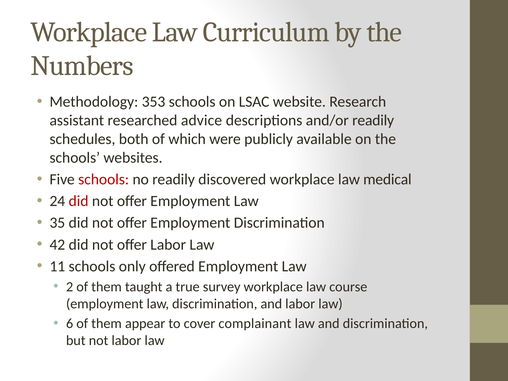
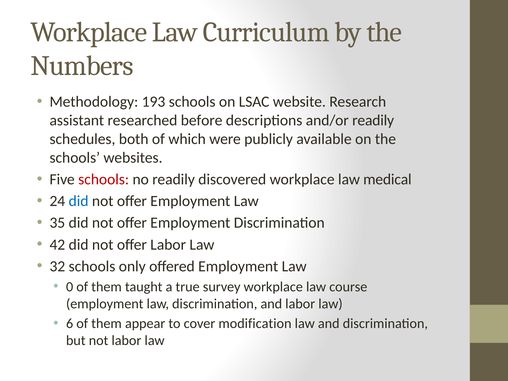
353: 353 -> 193
advice: advice -> before
did at (79, 201) colour: red -> blue
11: 11 -> 32
2: 2 -> 0
complainant: complainant -> modification
